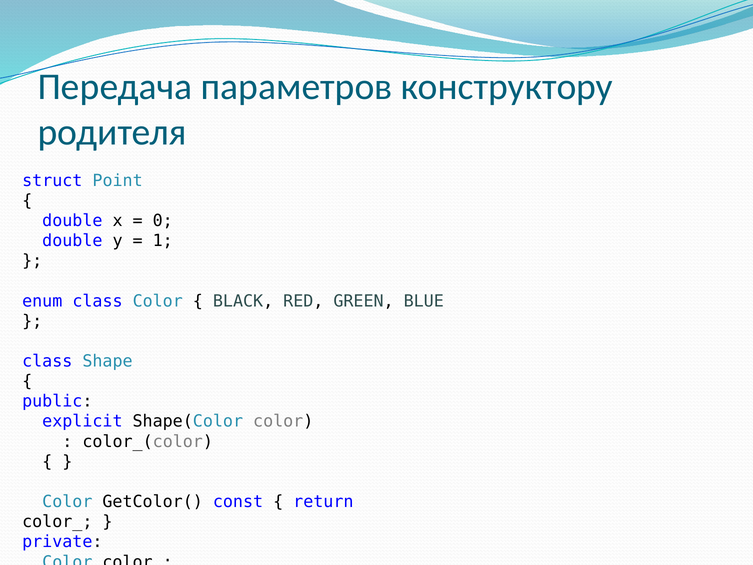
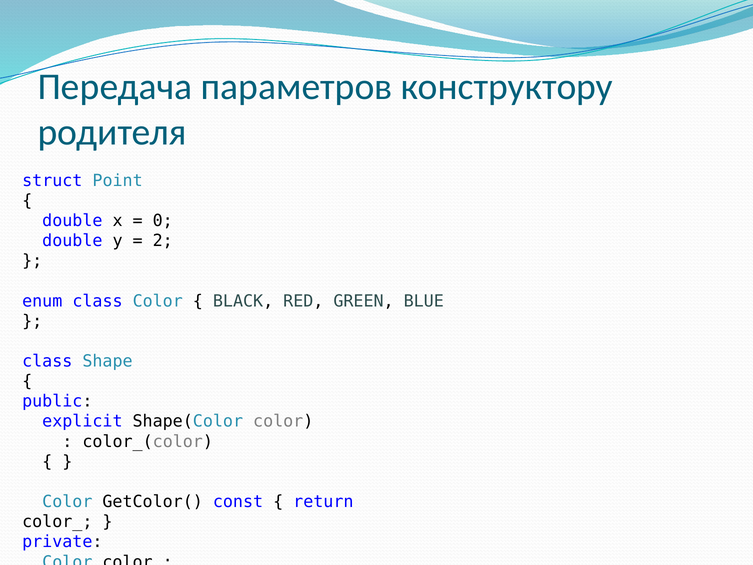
1: 1 -> 2
